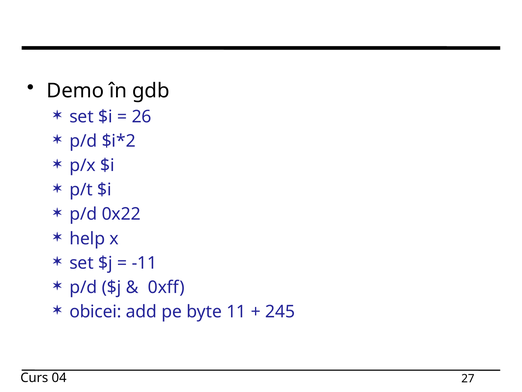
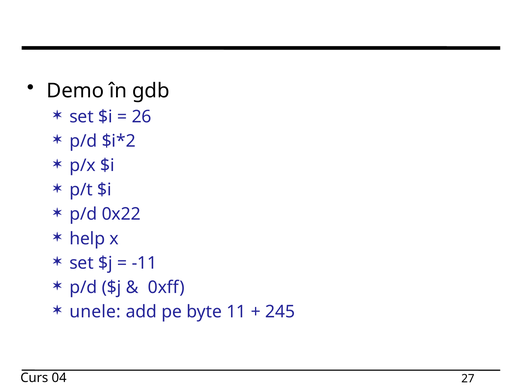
obicei: obicei -> unele
